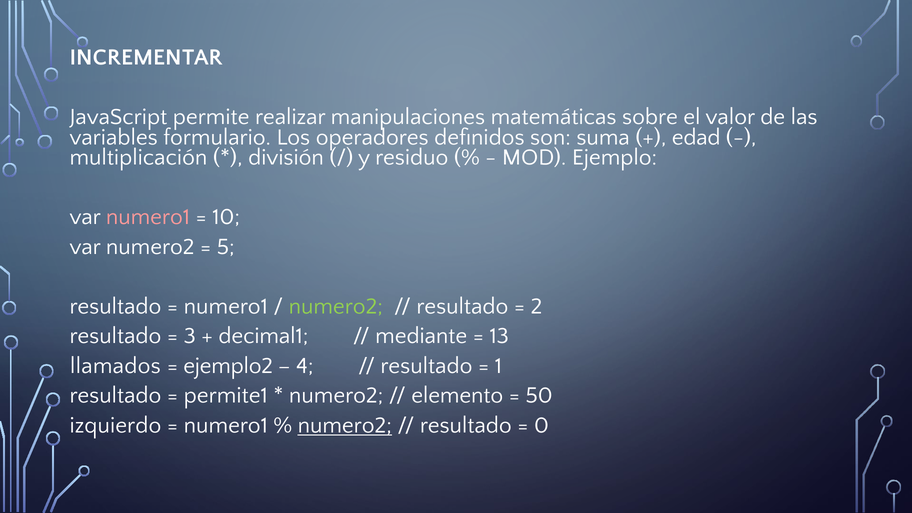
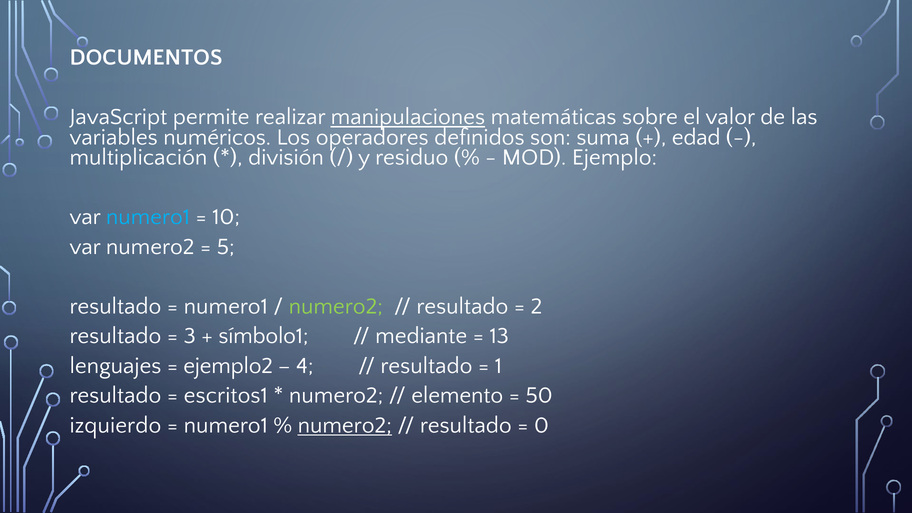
INCREMENTAR: INCREMENTAR -> DOCUMENTOS
manipulaciones underline: none -> present
formulario: formulario -> numéricos
numero1 at (148, 217) colour: pink -> light blue
decimal1: decimal1 -> símbolo1
llamados: llamados -> lenguajes
permite1: permite1 -> escritos1
